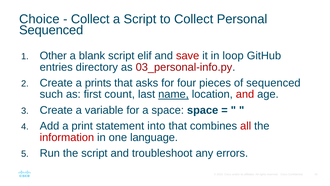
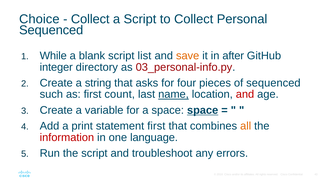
Other: Other -> While
elif: elif -> list
save colour: red -> orange
loop: loop -> after
entries: entries -> integer
prints: prints -> string
space at (203, 110) underline: none -> present
statement into: into -> first
all at (246, 126) colour: red -> orange
